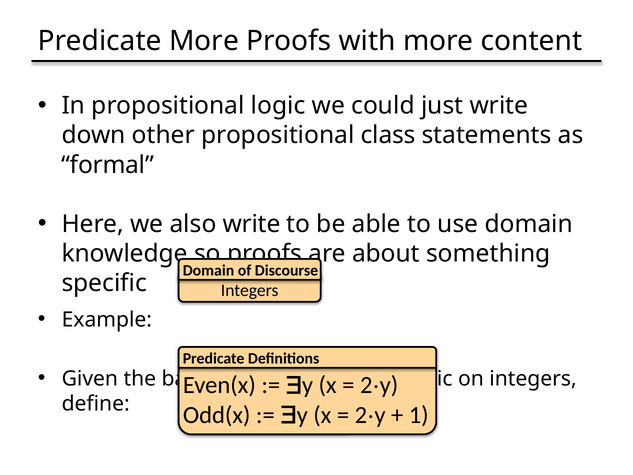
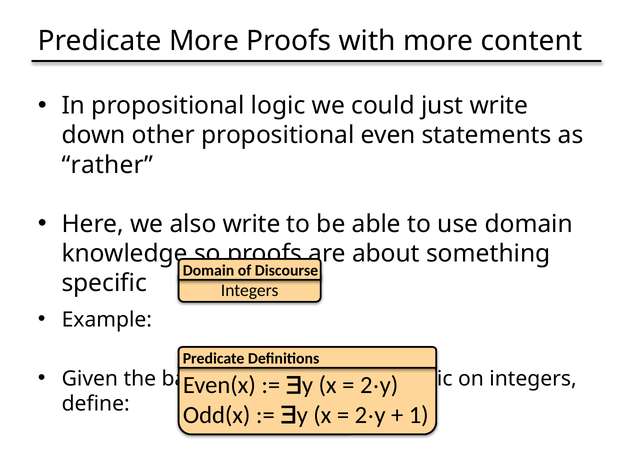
class: class -> even
formal: formal -> rather
